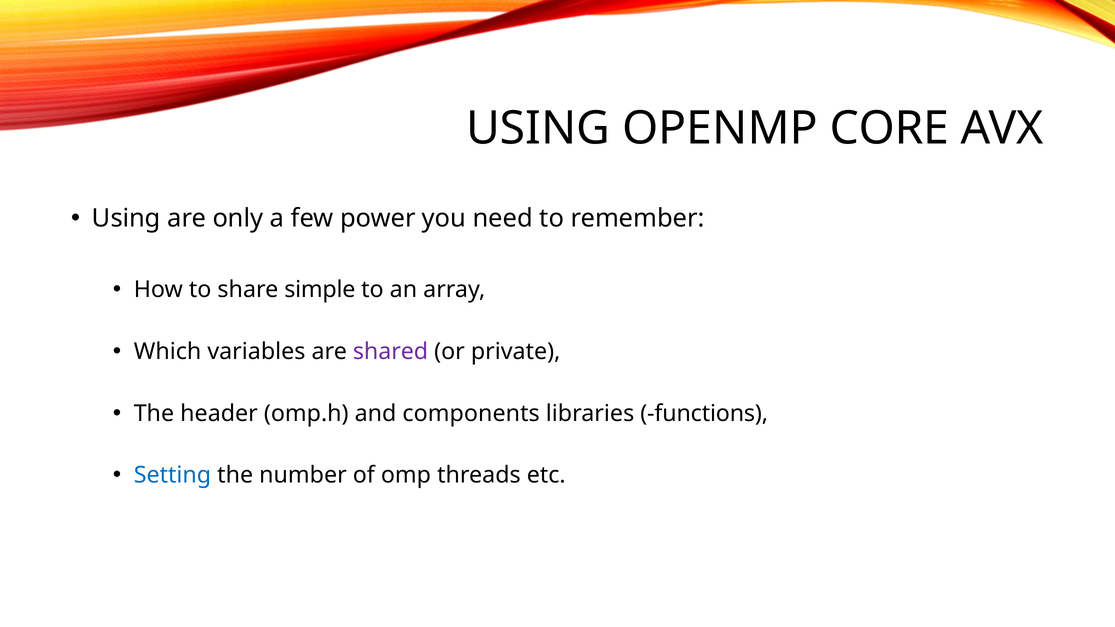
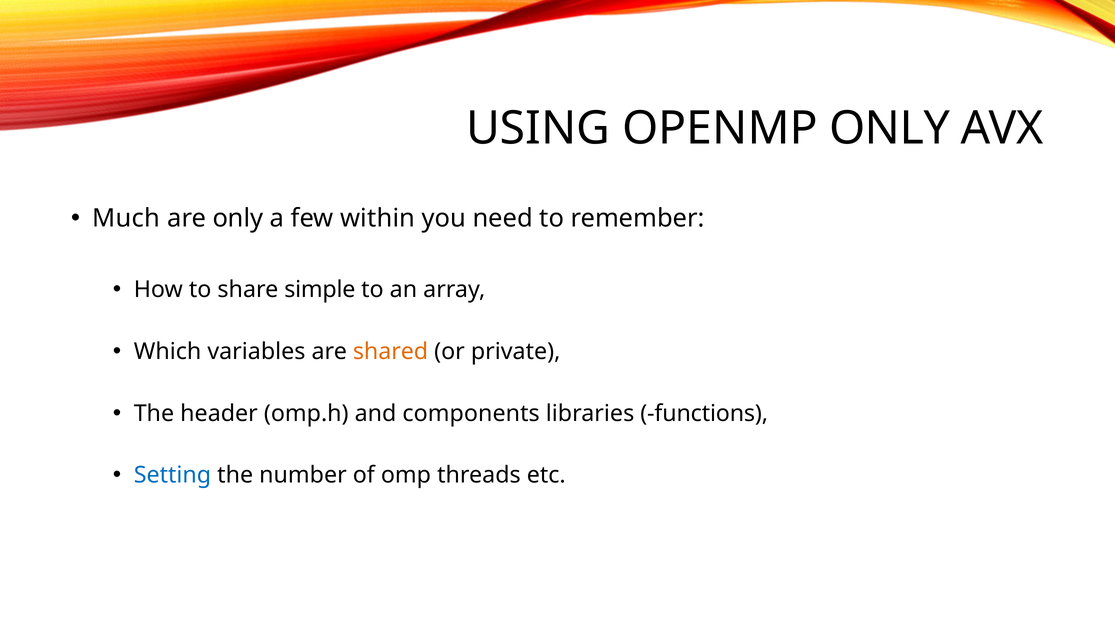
OPENMP CORE: CORE -> ONLY
Using at (126, 219): Using -> Much
power: power -> within
shared colour: purple -> orange
